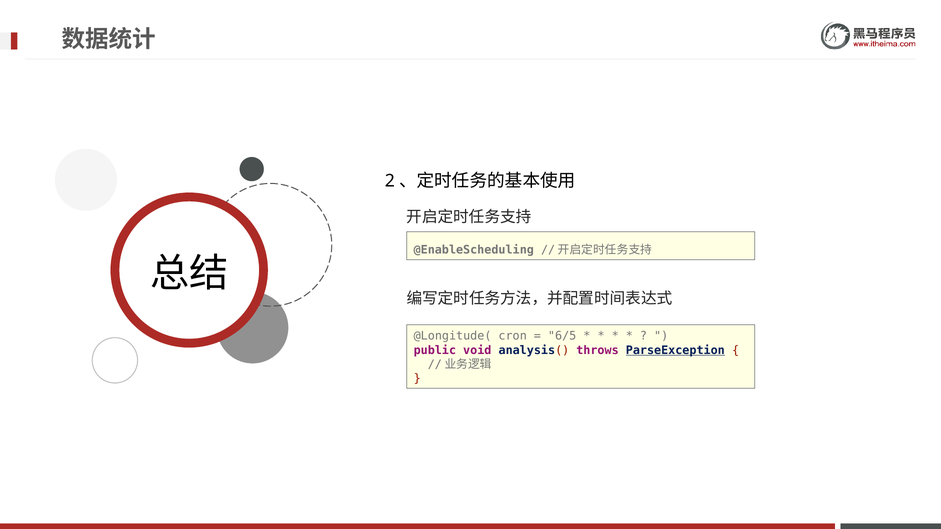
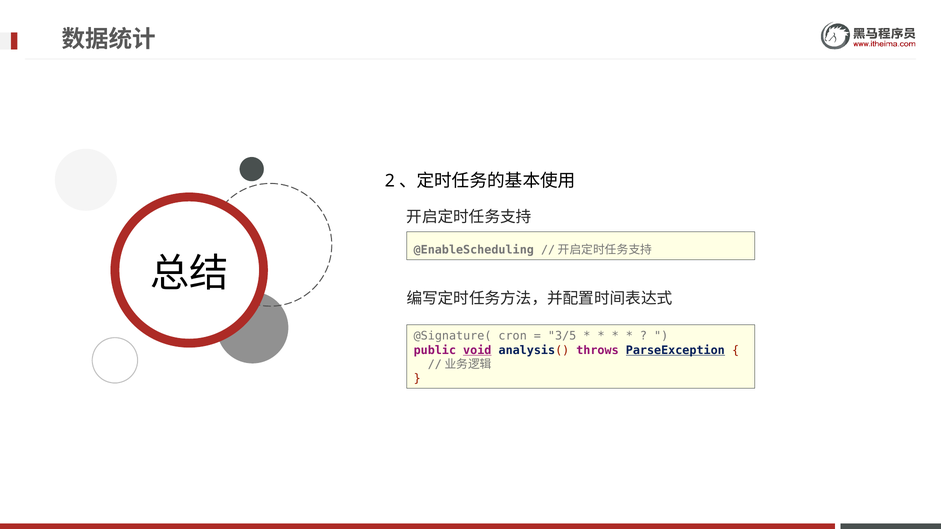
@Longitude(: @Longitude( -> @Signature(
6/5: 6/5 -> 3/5
void underline: none -> present
